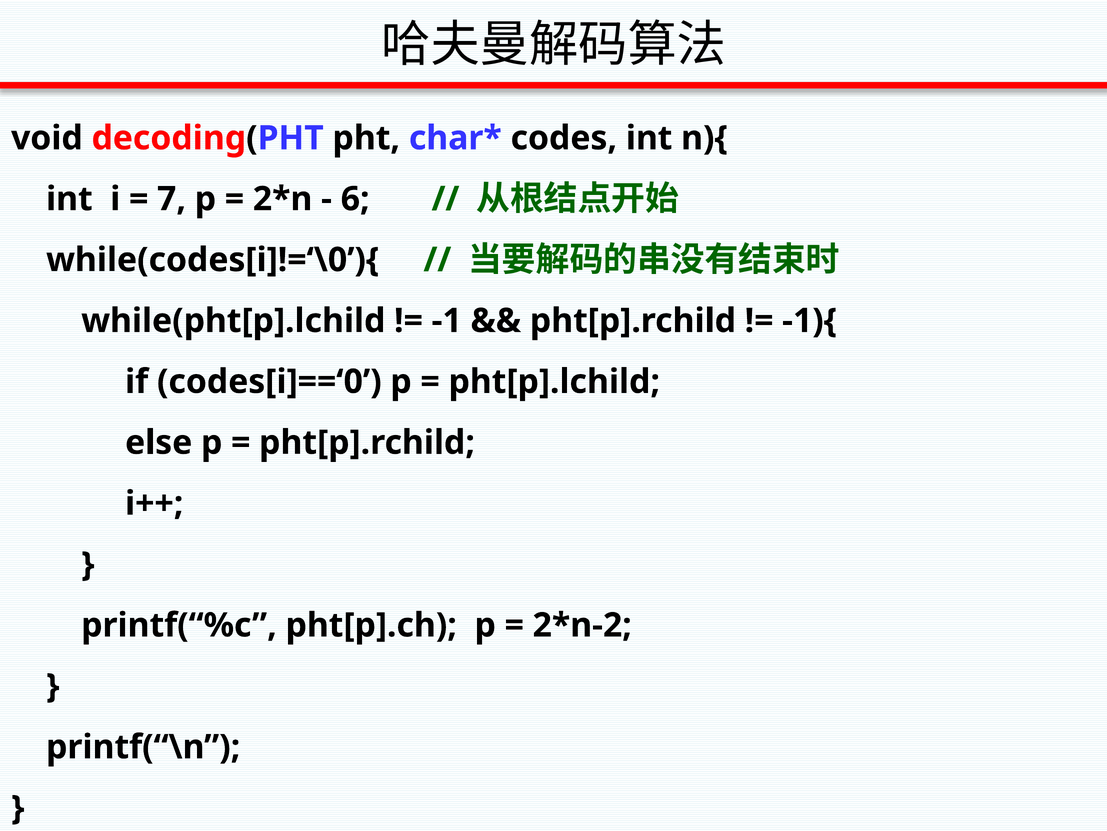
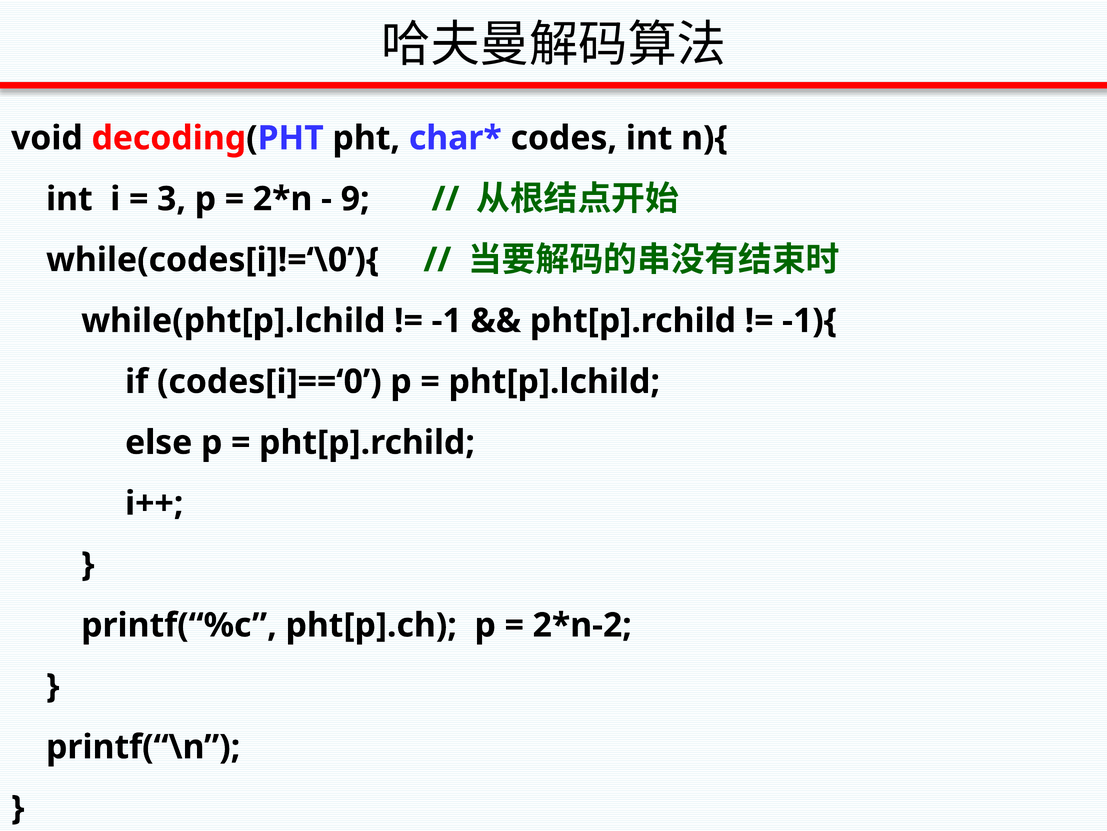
7: 7 -> 3
6: 6 -> 9
